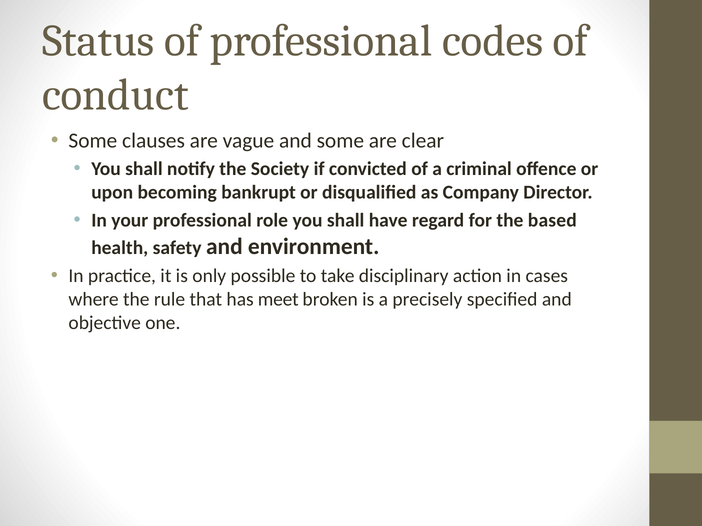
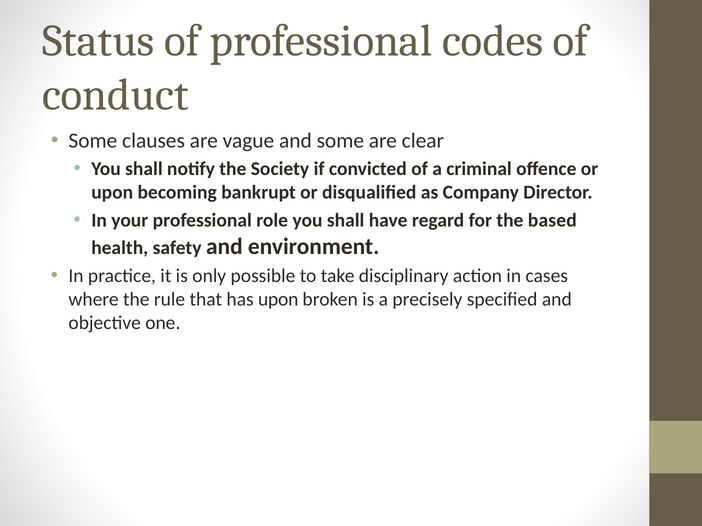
has meet: meet -> upon
